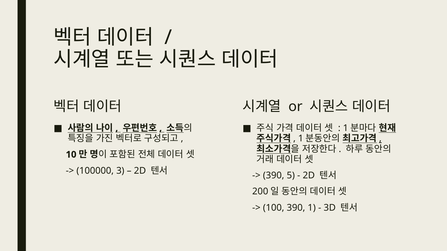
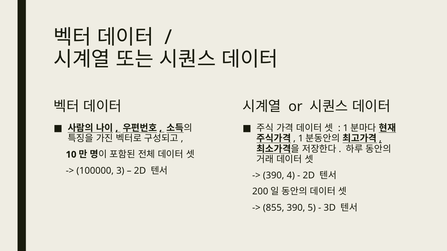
5: 5 -> 4
100: 100 -> 855
390 1: 1 -> 5
